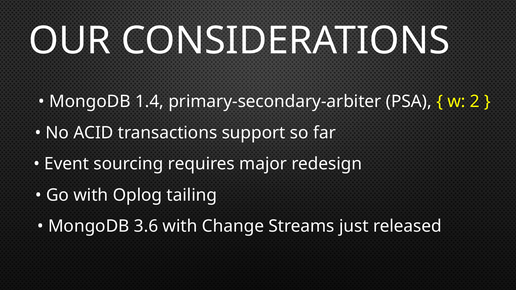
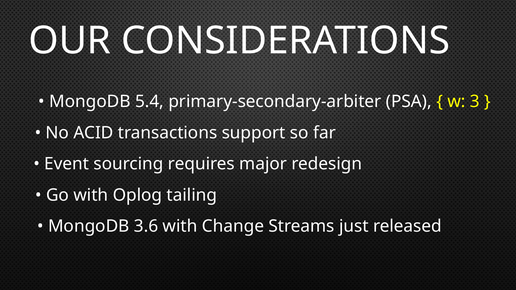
1.4: 1.4 -> 5.4
2: 2 -> 3
